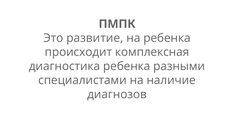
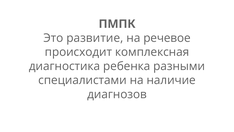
на ребенка: ребенка -> речевое
